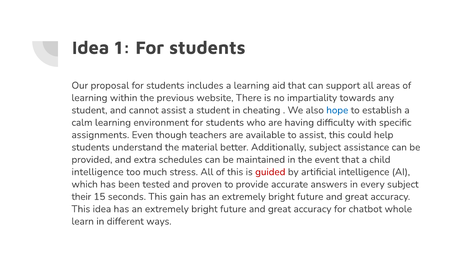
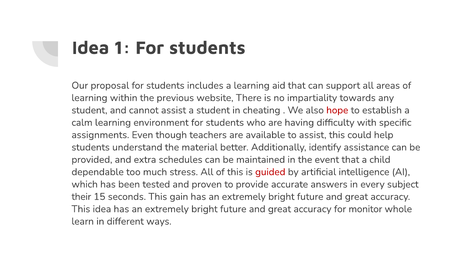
hope colour: blue -> red
Additionally subject: subject -> identify
intelligence at (98, 172): intelligence -> dependable
chatbot: chatbot -> monitor
